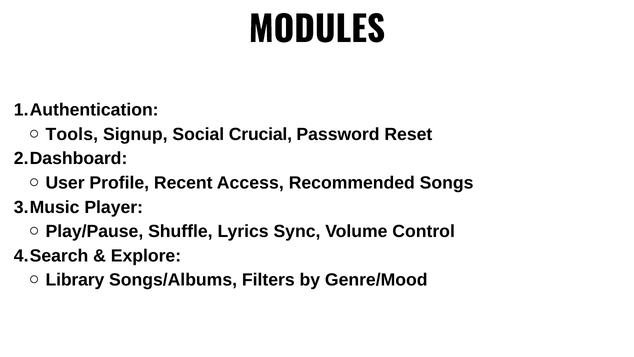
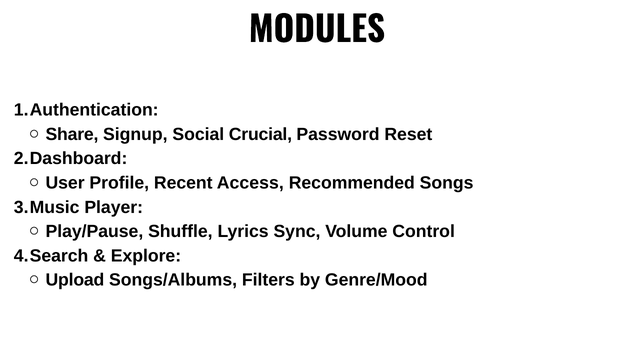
Tools: Tools -> Share
Library: Library -> Upload
